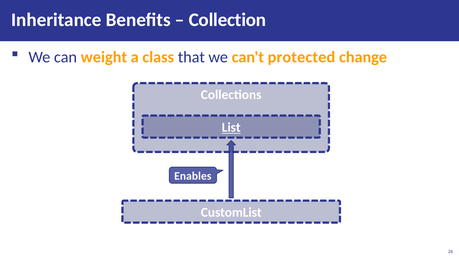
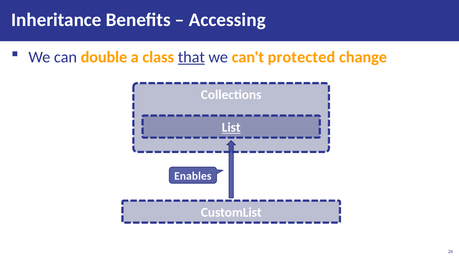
Collection: Collection -> Accessing
weight: weight -> double
that underline: none -> present
